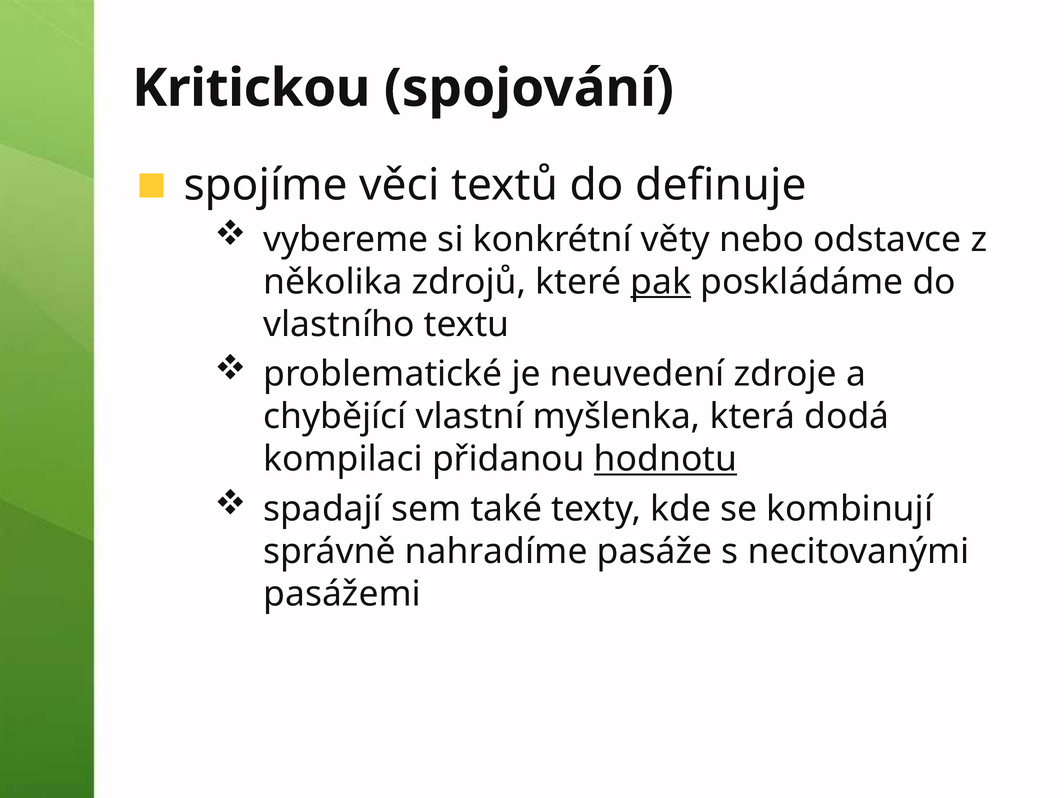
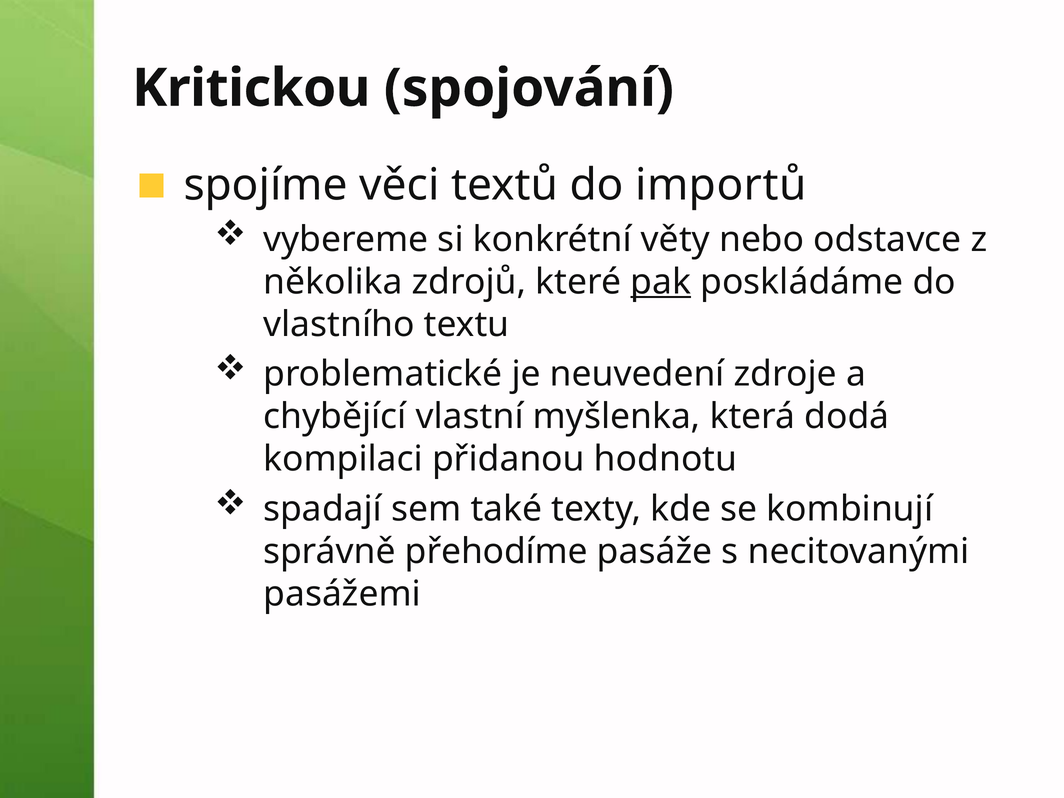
definuje: definuje -> importů
hodnotu underline: present -> none
nahradíme: nahradíme -> přehodíme
